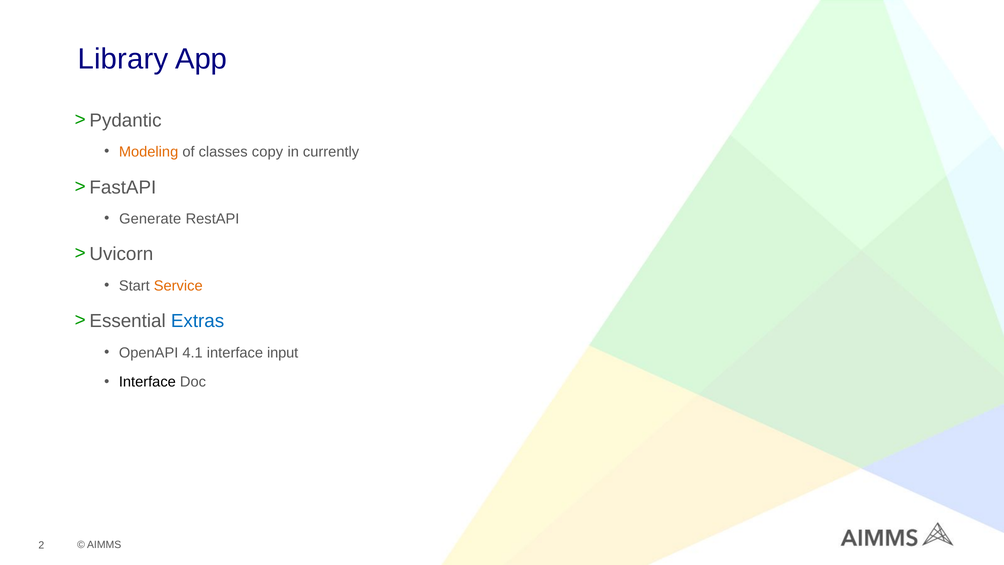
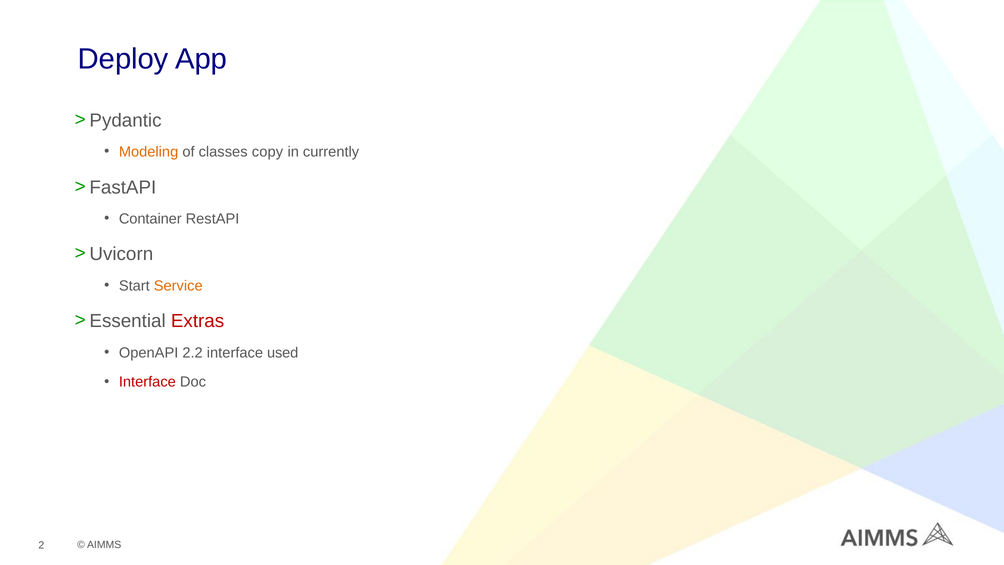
Library: Library -> Deploy
Generate: Generate -> Container
Extras colour: blue -> red
4.1: 4.1 -> 2.2
input: input -> used
Interface at (147, 382) colour: black -> red
